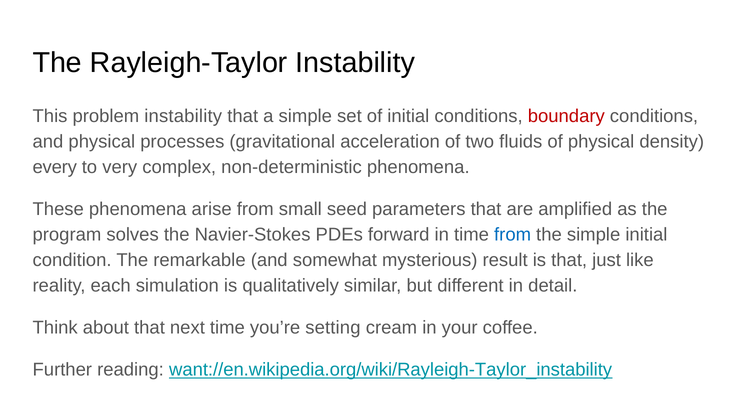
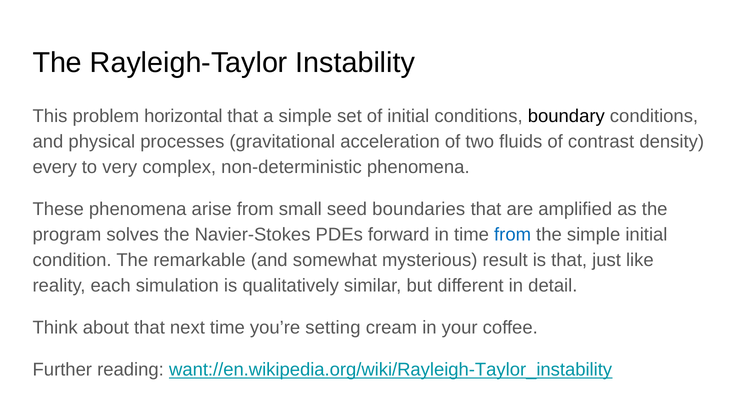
problem instability: instability -> horizontal
boundary colour: red -> black
of physical: physical -> contrast
parameters: parameters -> boundaries
